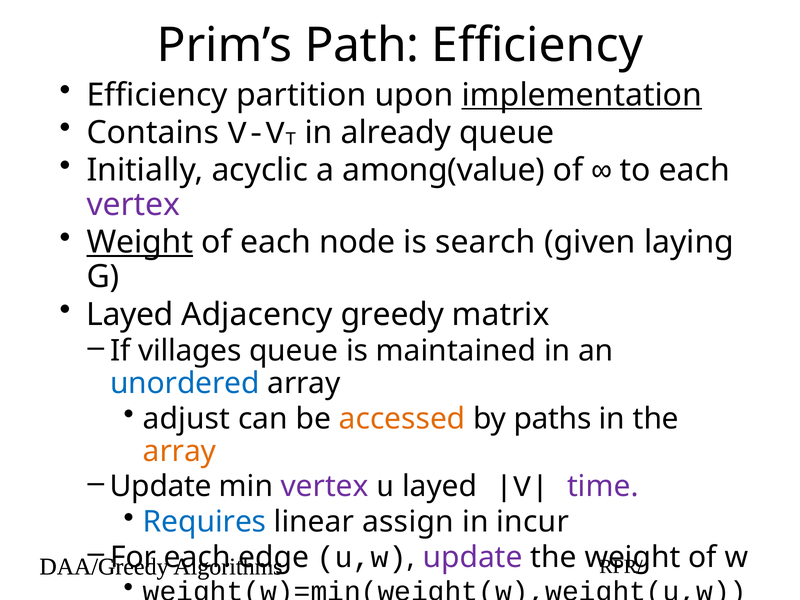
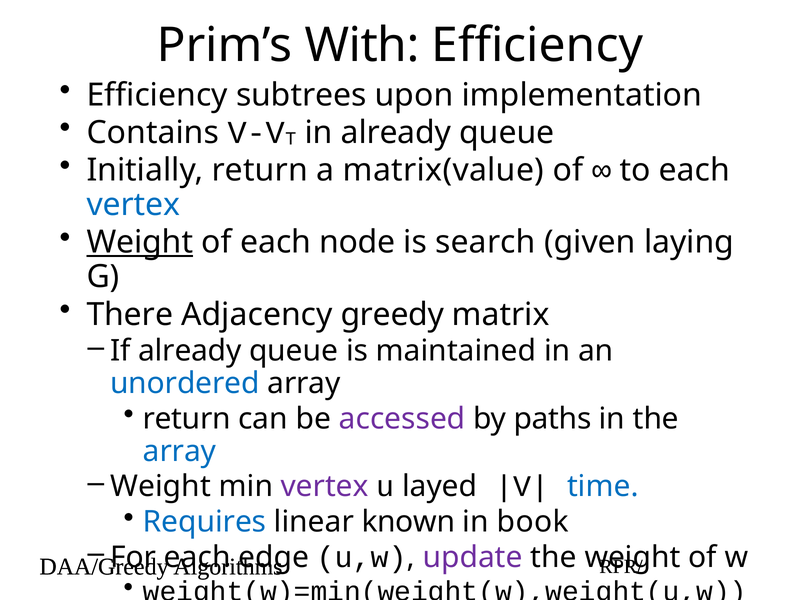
Path: Path -> With
partition: partition -> subtrees
implementation underline: present -> none
Initially acyclic: acyclic -> return
among(value: among(value -> matrix(value
vertex at (133, 205) colour: purple -> blue
Layed at (130, 314): Layed -> There
If villages: villages -> already
adjust at (187, 419): adjust -> return
accessed colour: orange -> purple
array at (179, 451) colour: orange -> blue
Update at (161, 487): Update -> Weight
time at (603, 487) colour: purple -> blue
assign: assign -> known
incur: incur -> book
